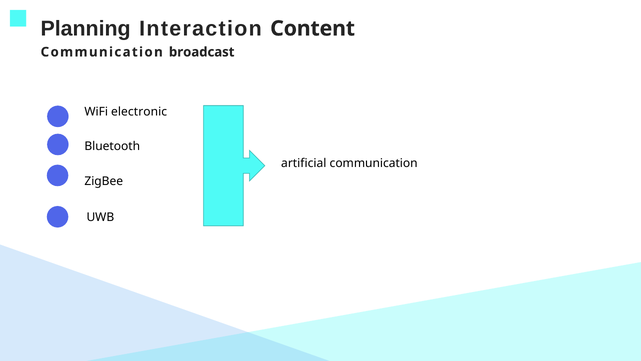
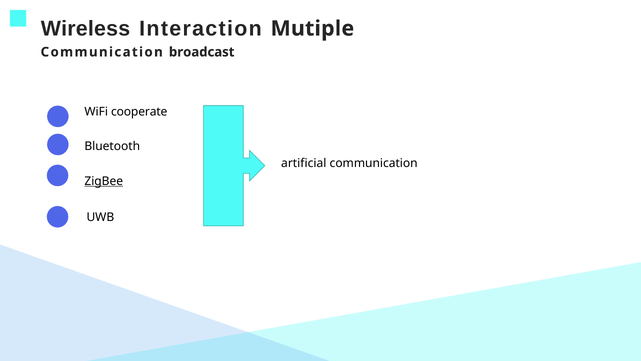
Planning: Planning -> Wireless
Content: Content -> Mutiple
electronic: electronic -> cooperate
ZigBee underline: none -> present
